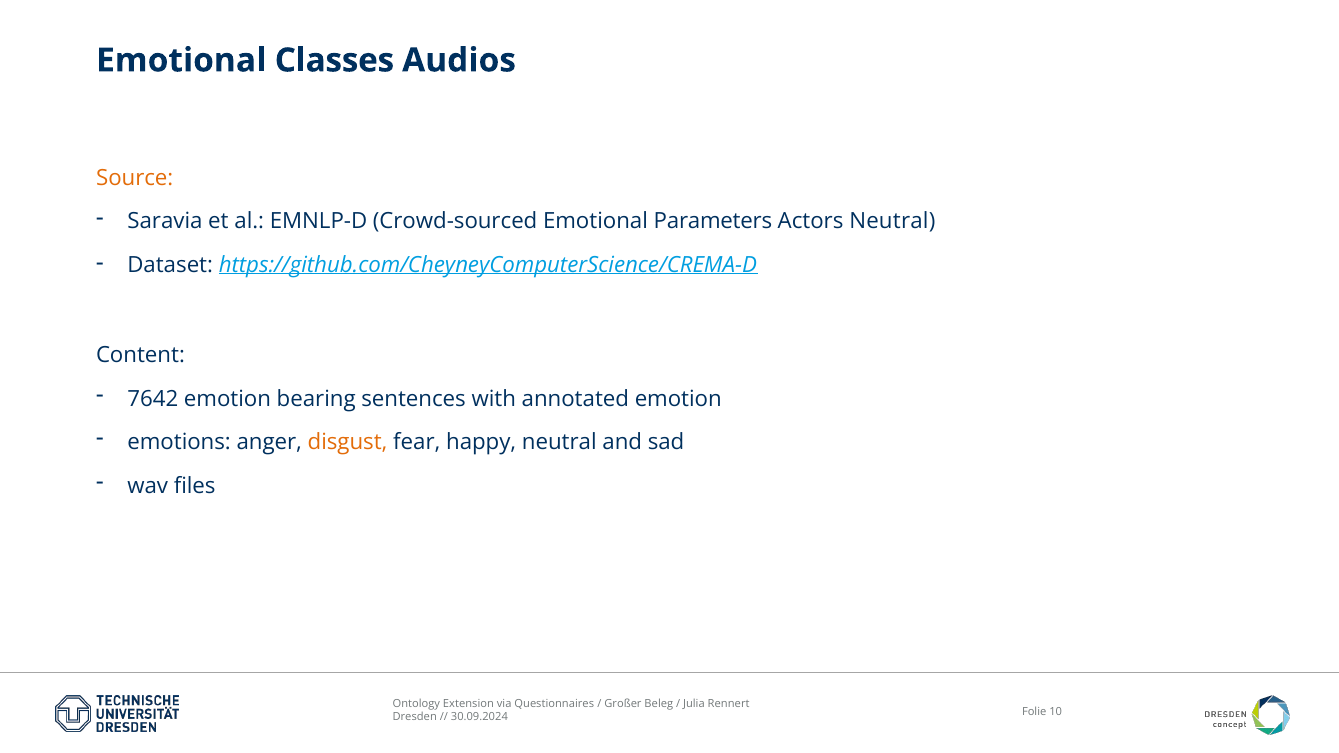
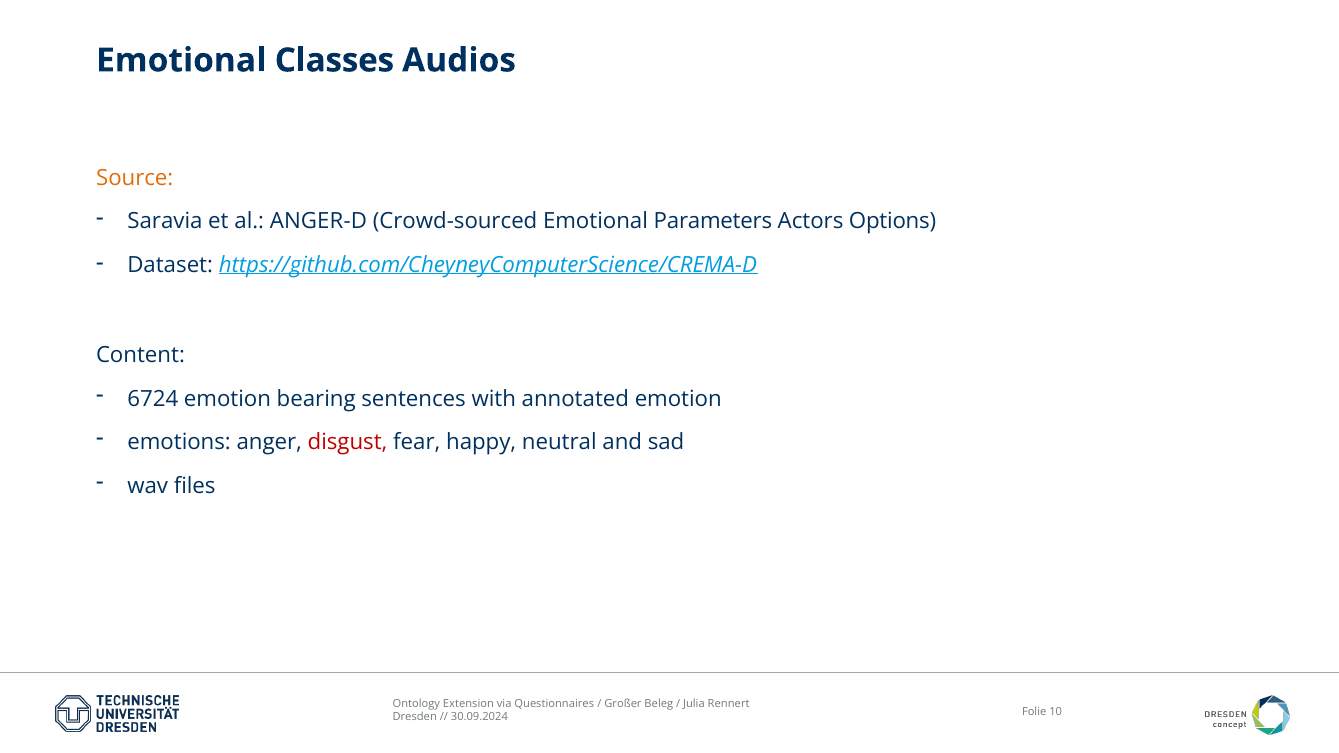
EMNLP-D: EMNLP-D -> ANGER-D
Actors Neutral: Neutral -> Options
7642: 7642 -> 6724
disgust colour: orange -> red
